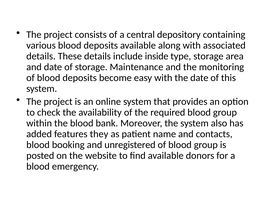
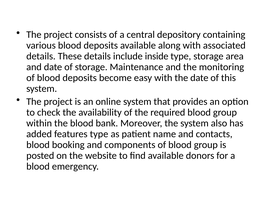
features they: they -> type
unregistered: unregistered -> components
